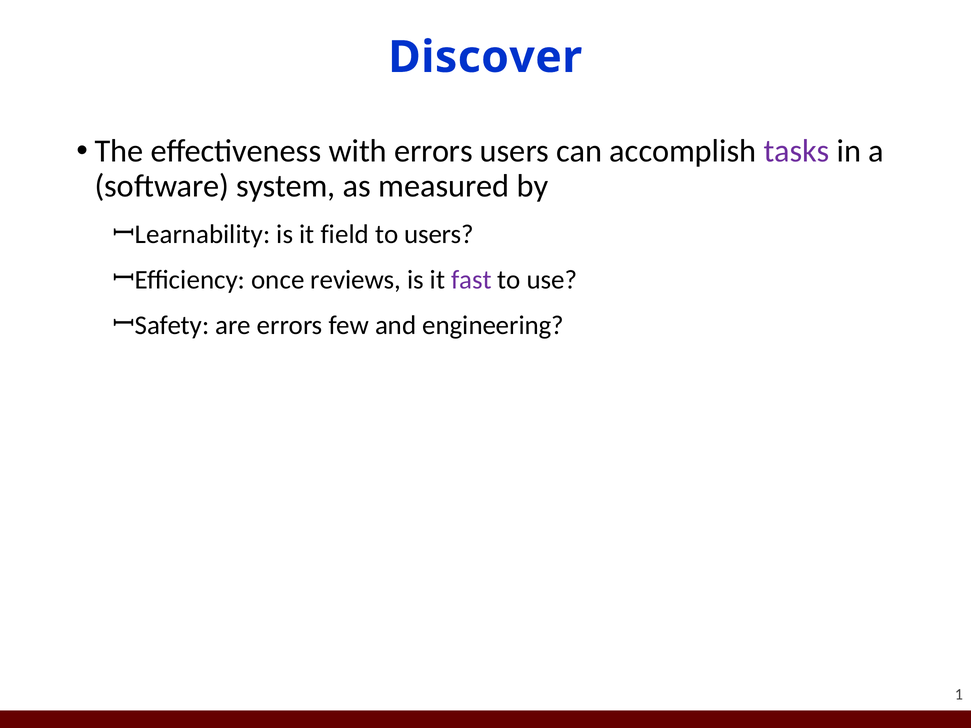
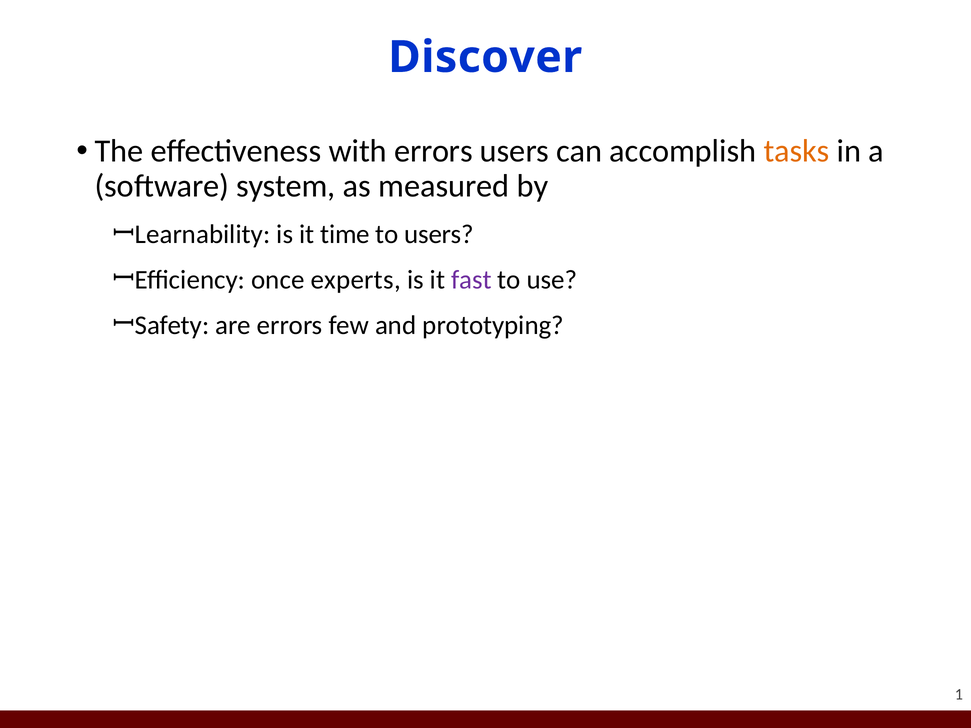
tasks colour: purple -> orange
field: field -> time
reviews: reviews -> experts
engineering: engineering -> prototyping
